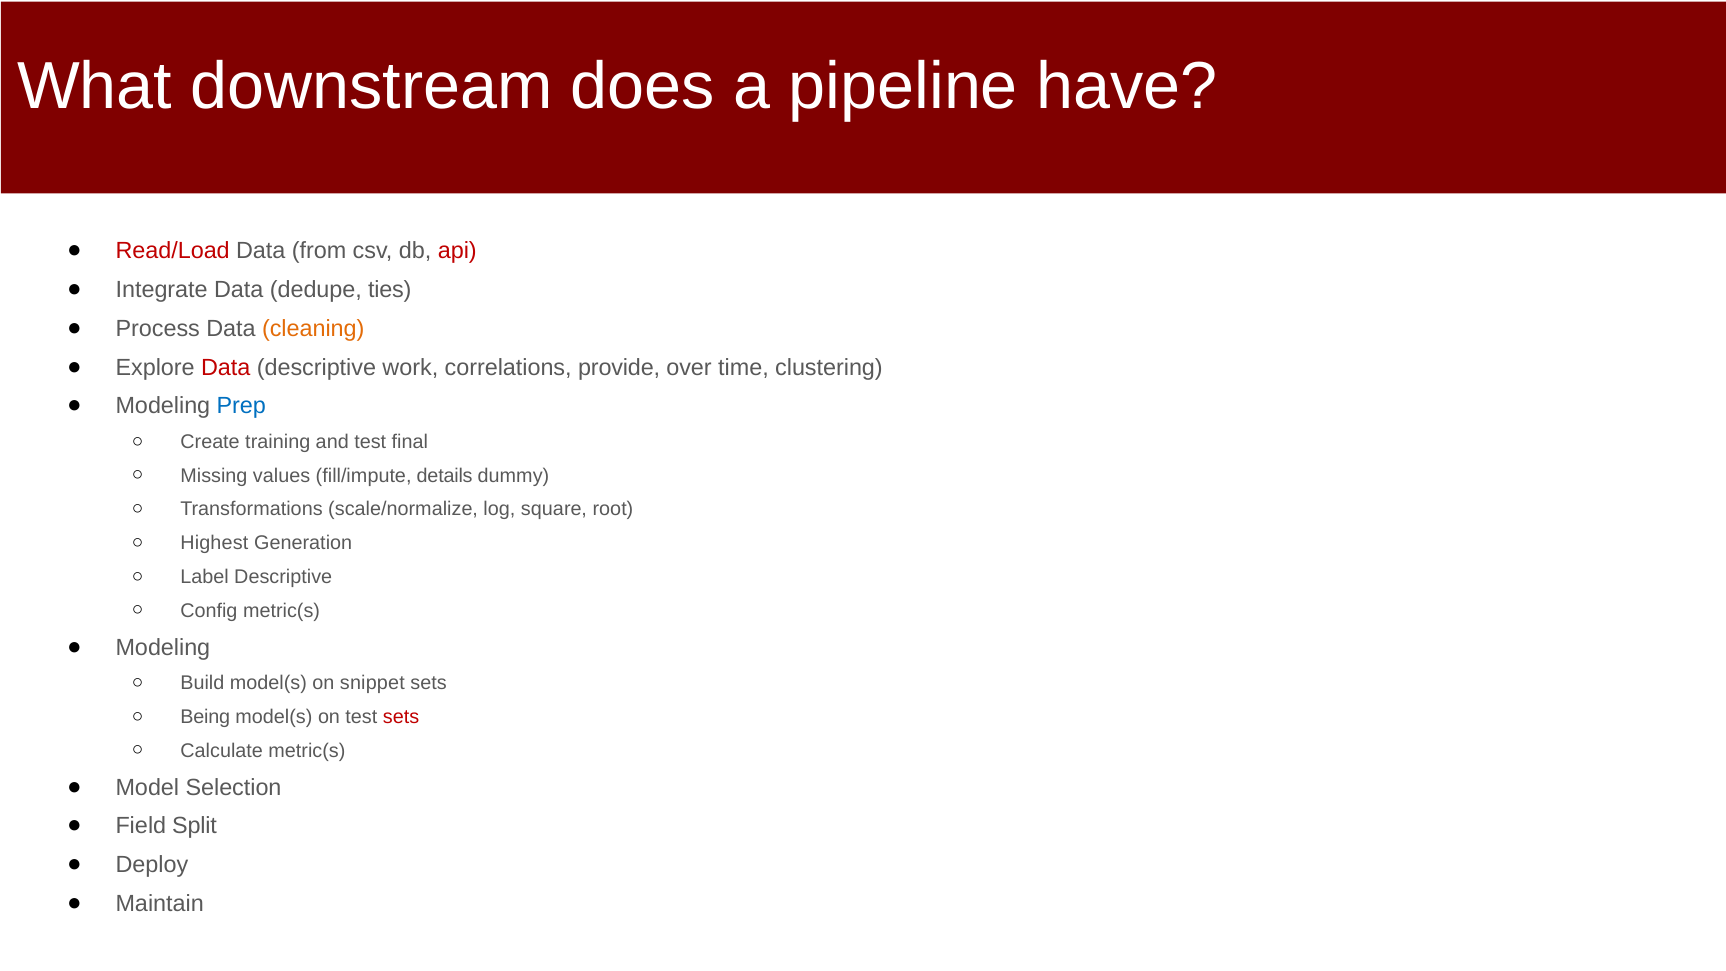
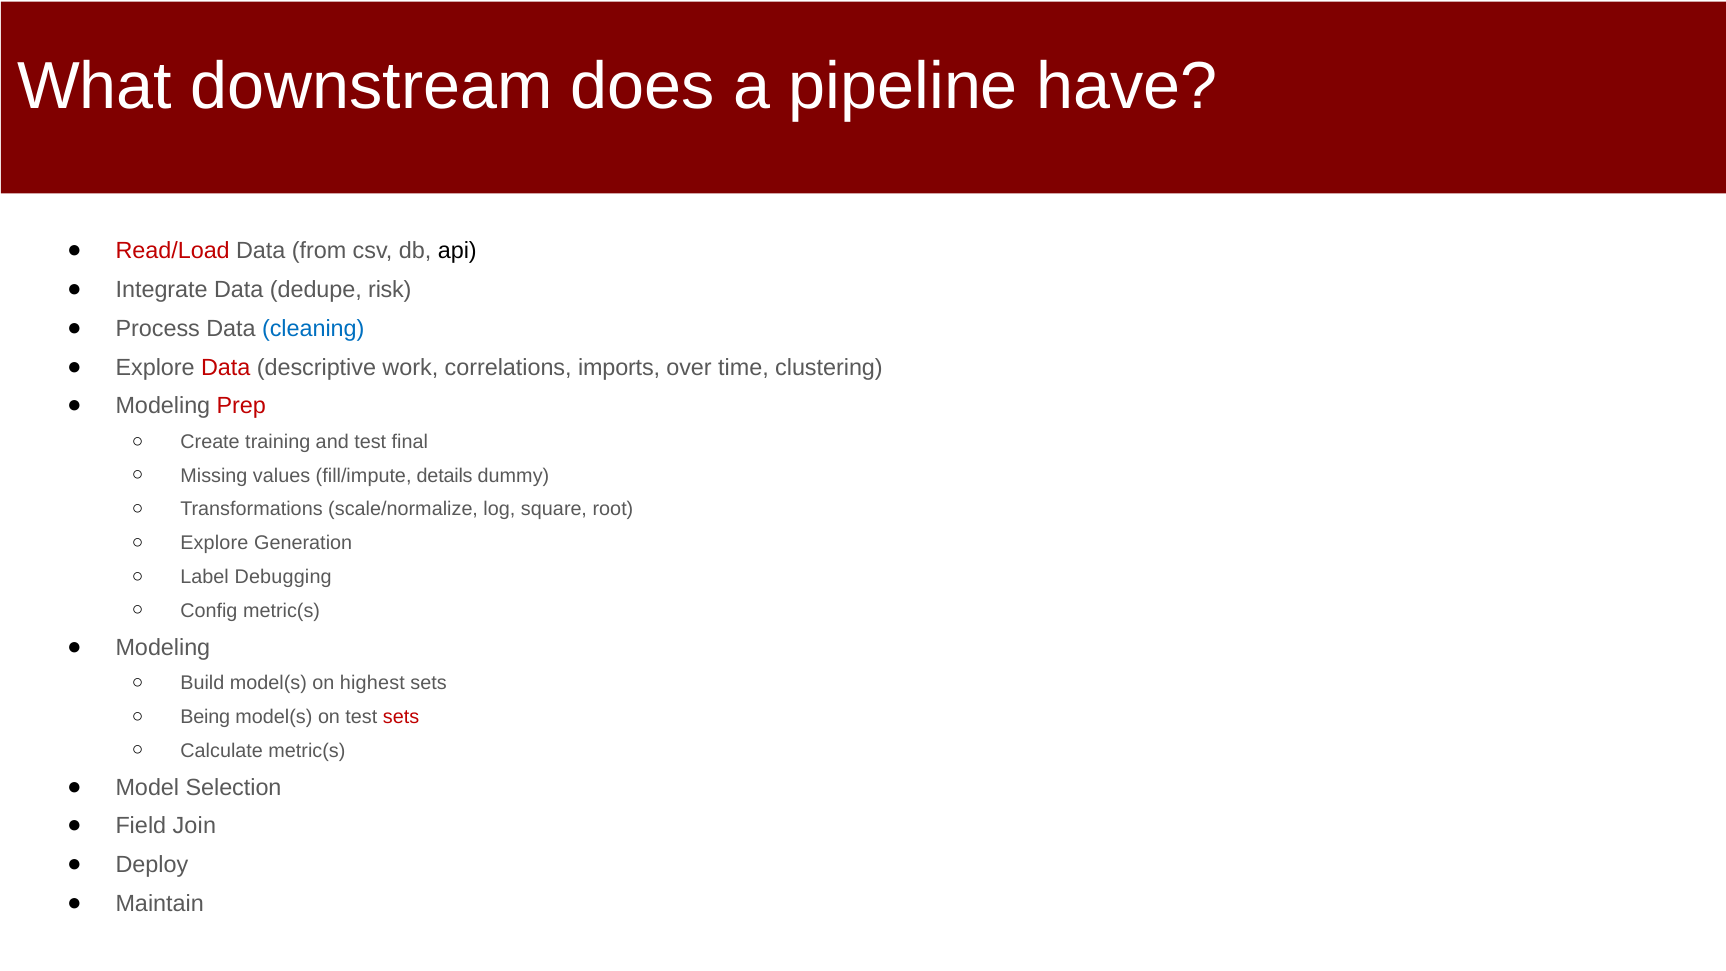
api colour: red -> black
ties: ties -> risk
cleaning colour: orange -> blue
provide: provide -> imports
Prep colour: blue -> red
Highest at (214, 543): Highest -> Explore
Label Descriptive: Descriptive -> Debugging
snippet: snippet -> highest
Split: Split -> Join
